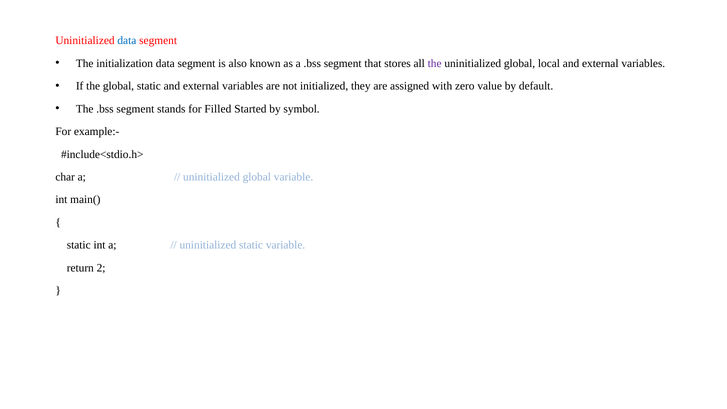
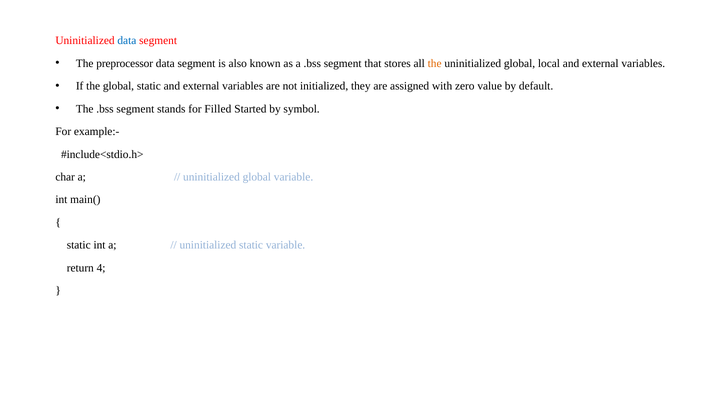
initialization: initialization -> preprocessor
the at (435, 63) colour: purple -> orange
2: 2 -> 4
